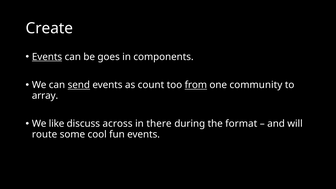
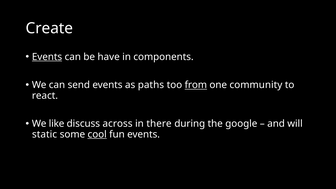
goes: goes -> have
send underline: present -> none
count: count -> paths
array: array -> react
format: format -> google
route: route -> static
cool underline: none -> present
